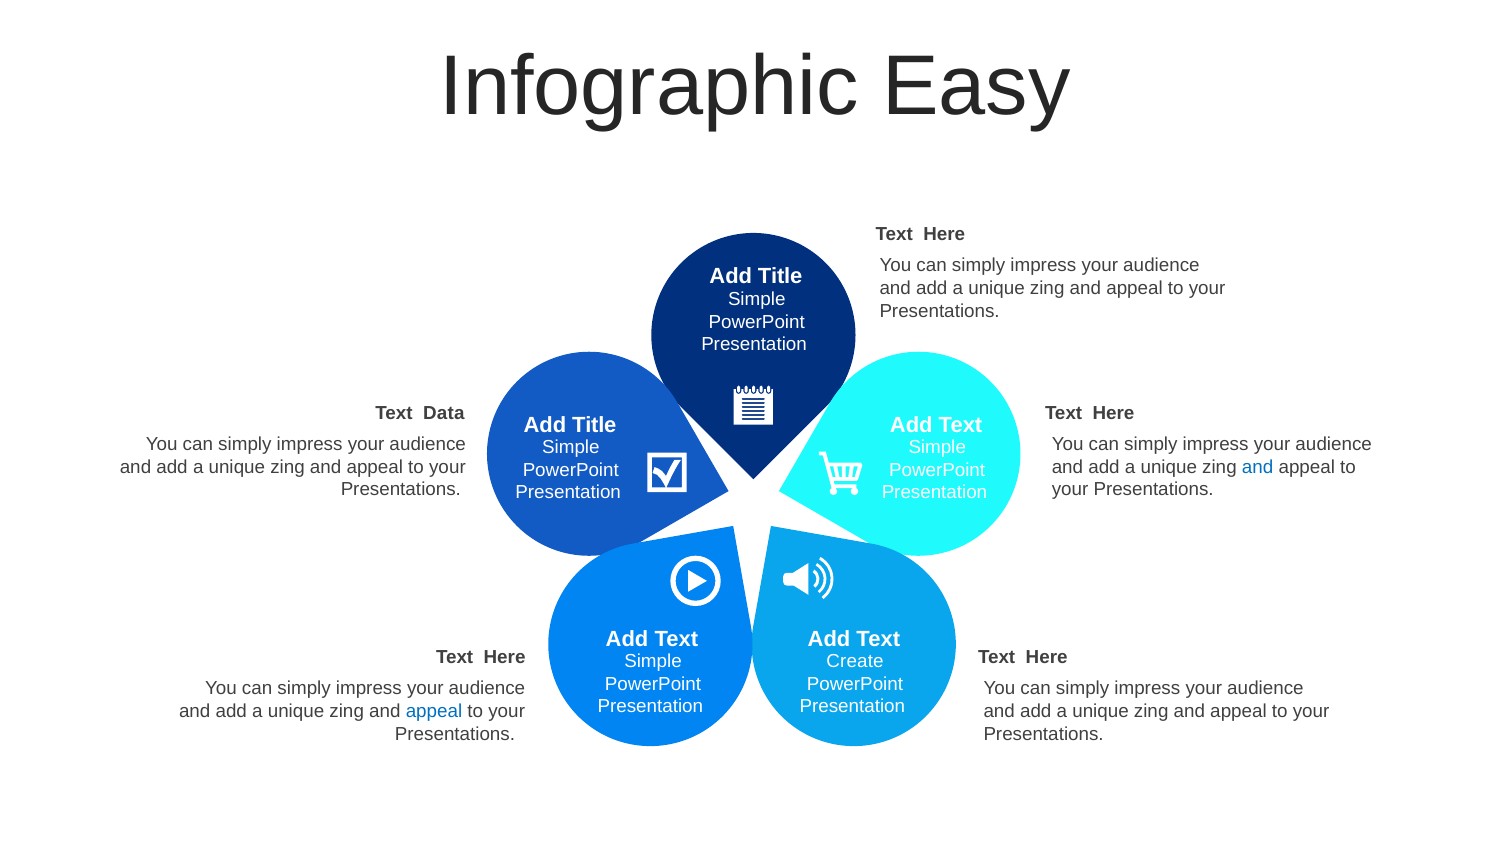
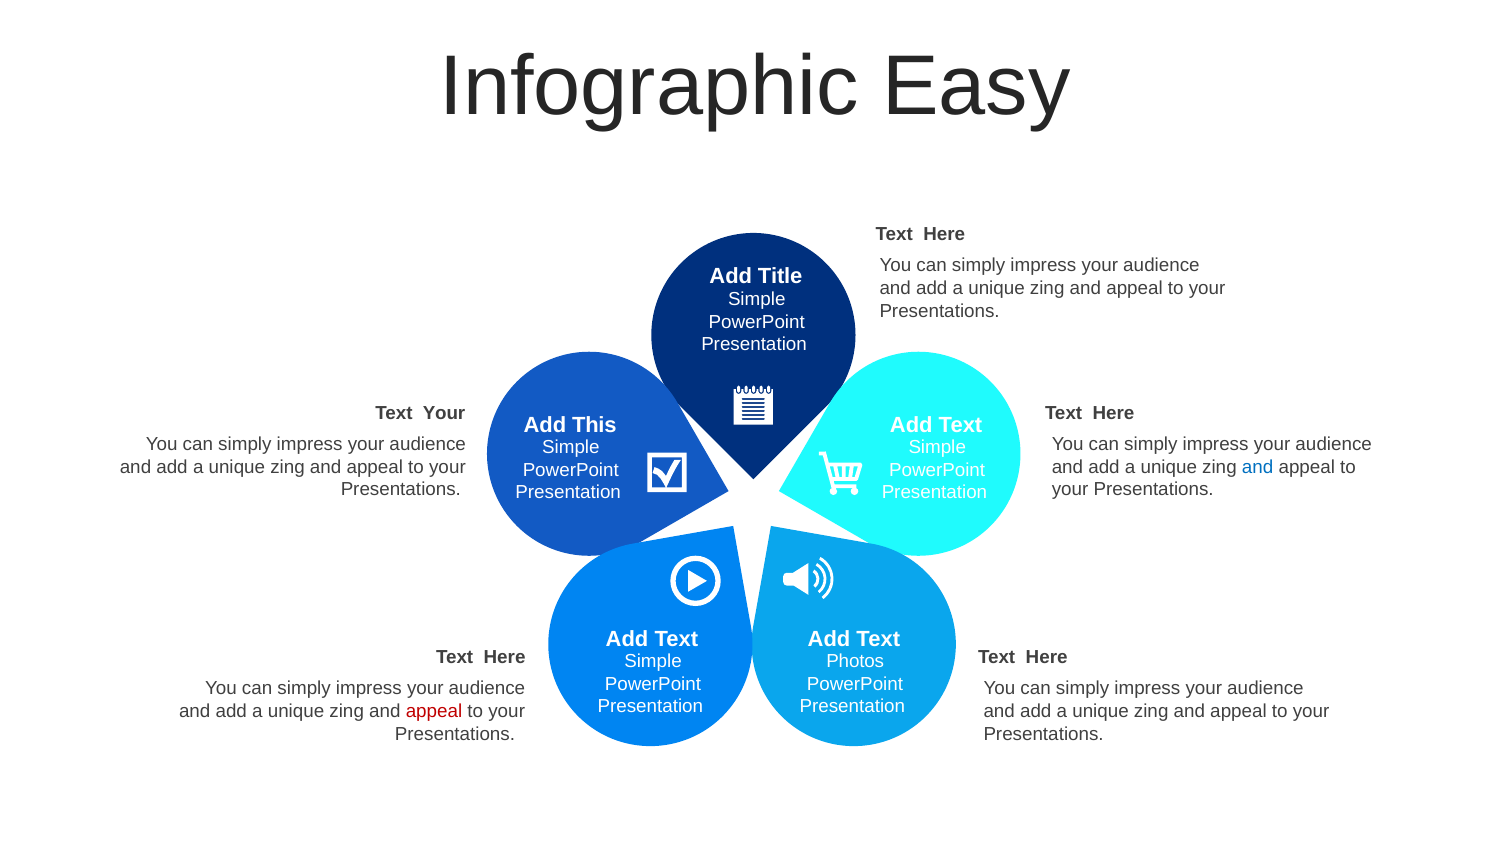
Text Data: Data -> Your
Title at (594, 425): Title -> This
Create: Create -> Photos
appeal at (434, 712) colour: blue -> red
